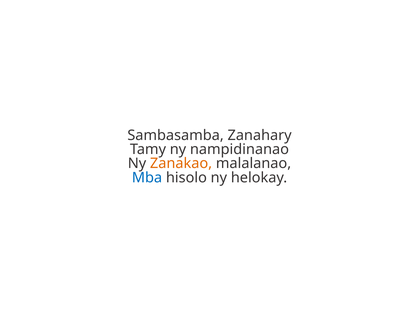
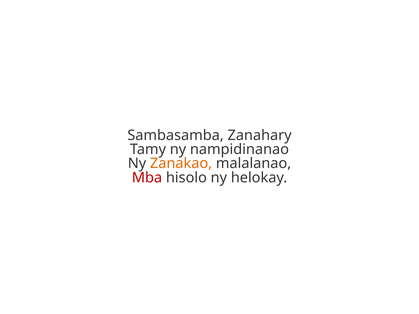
Mba colour: blue -> red
